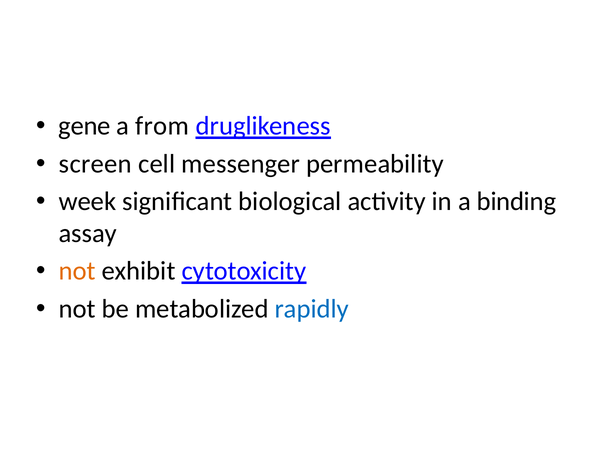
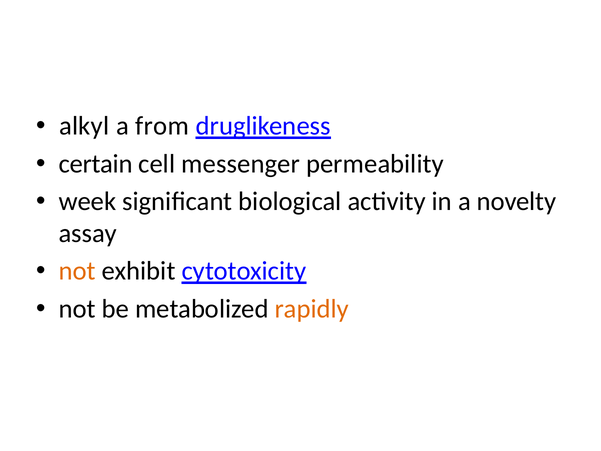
gene: gene -> alkyl
screen: screen -> certain
binding: binding -> novelty
rapidly colour: blue -> orange
